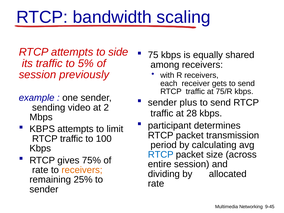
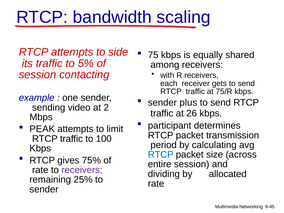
previously: previously -> contacting
28: 28 -> 26
KBPS at (42, 129): KBPS -> PEAK
receivers at (82, 170) colour: orange -> purple
